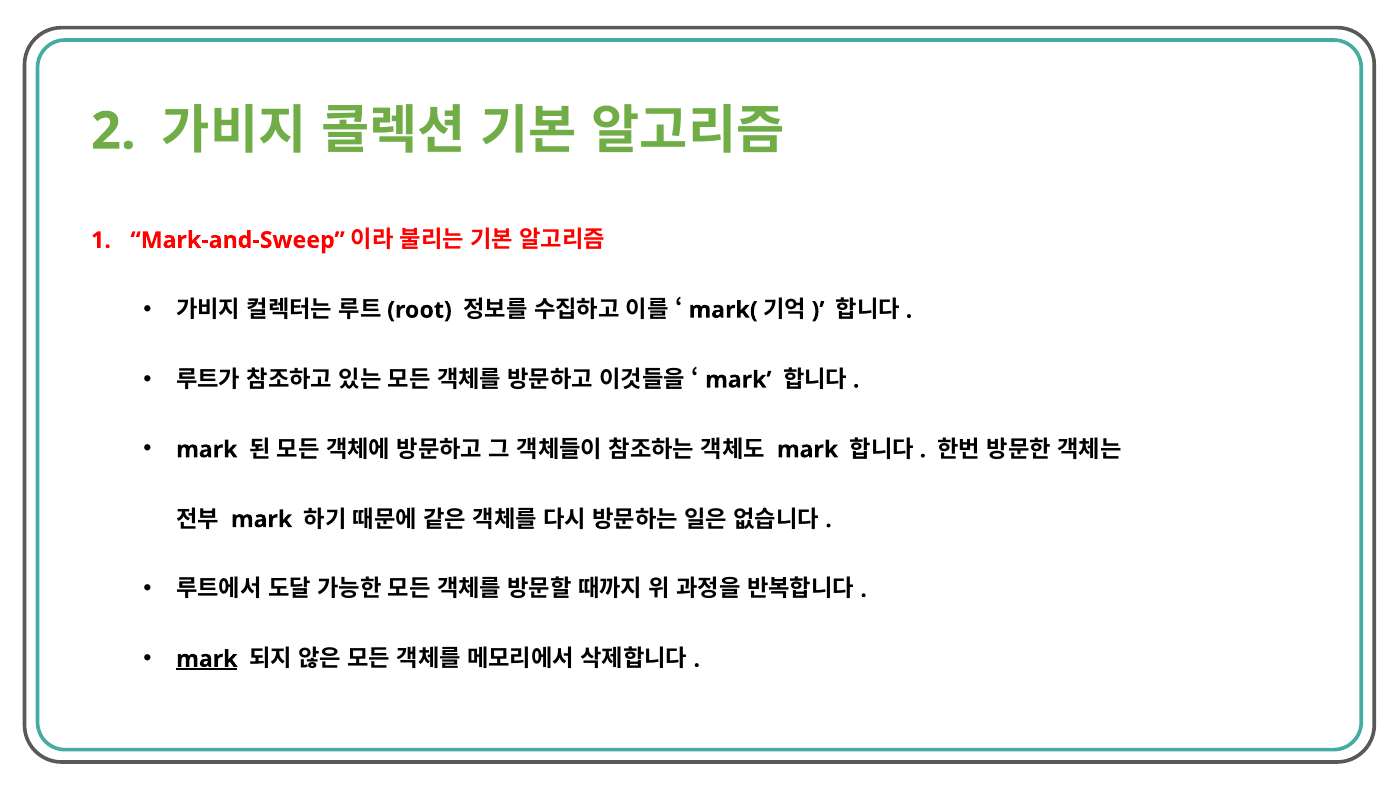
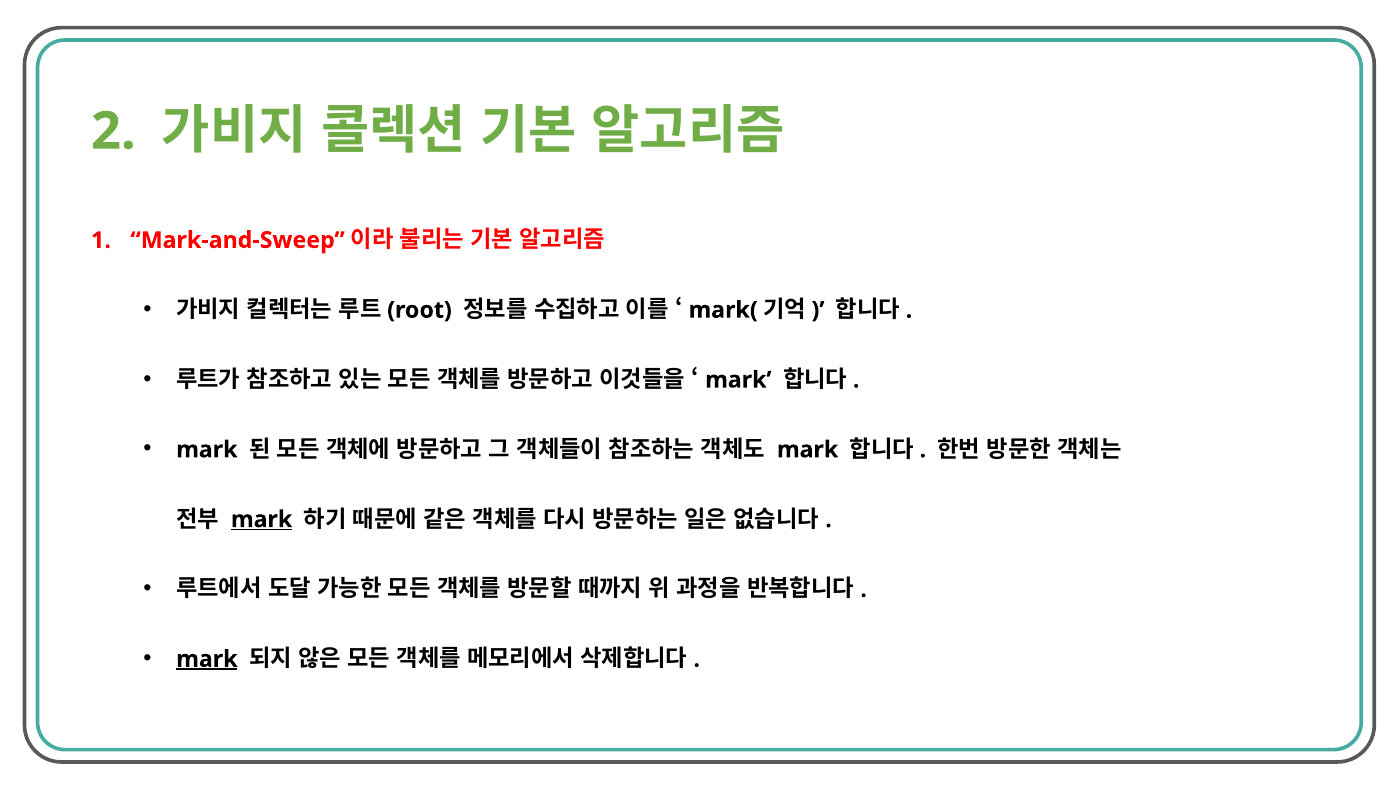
mark at (262, 520) underline: none -> present
